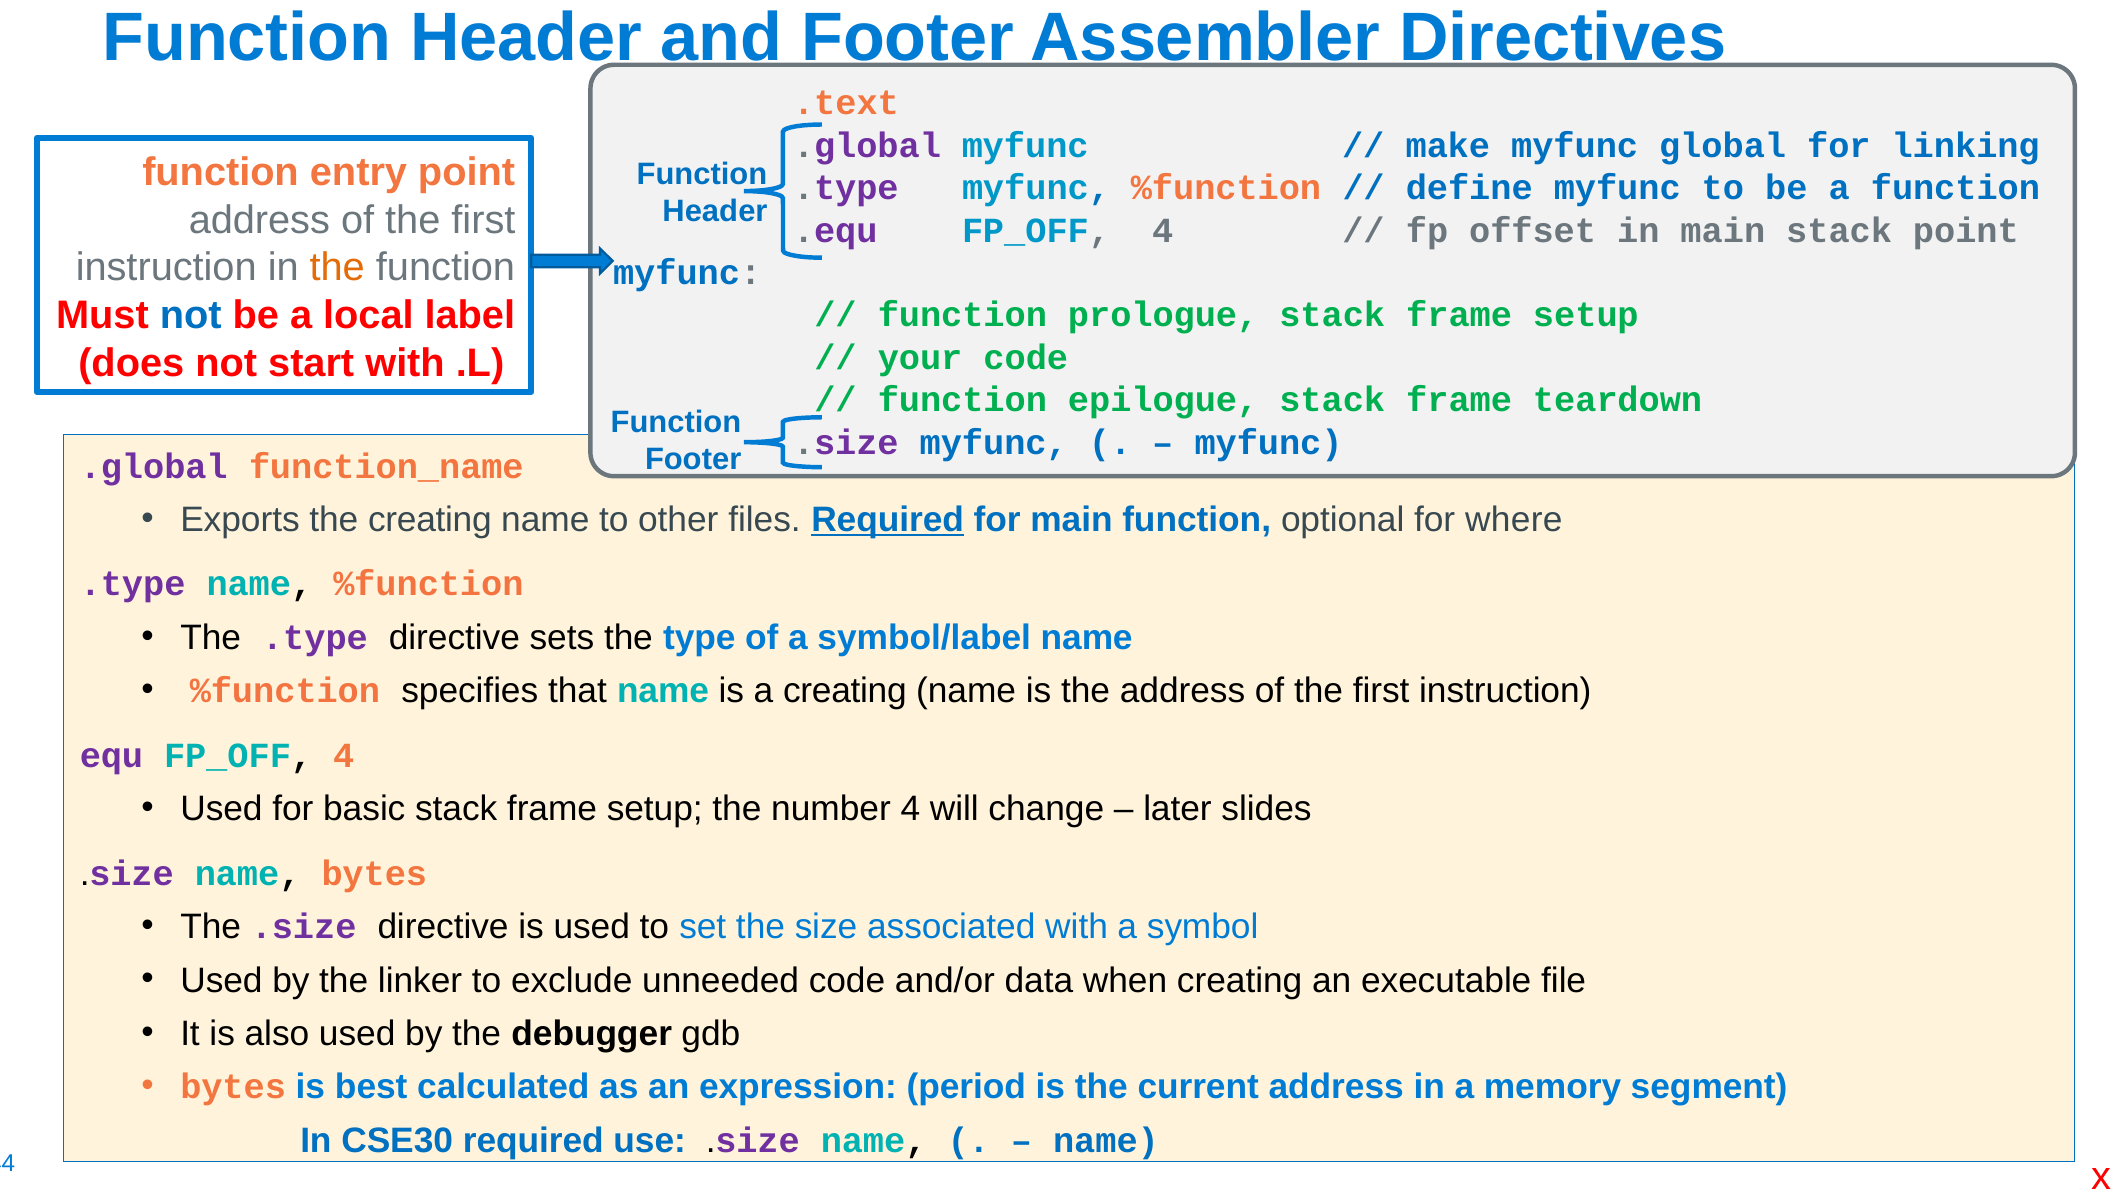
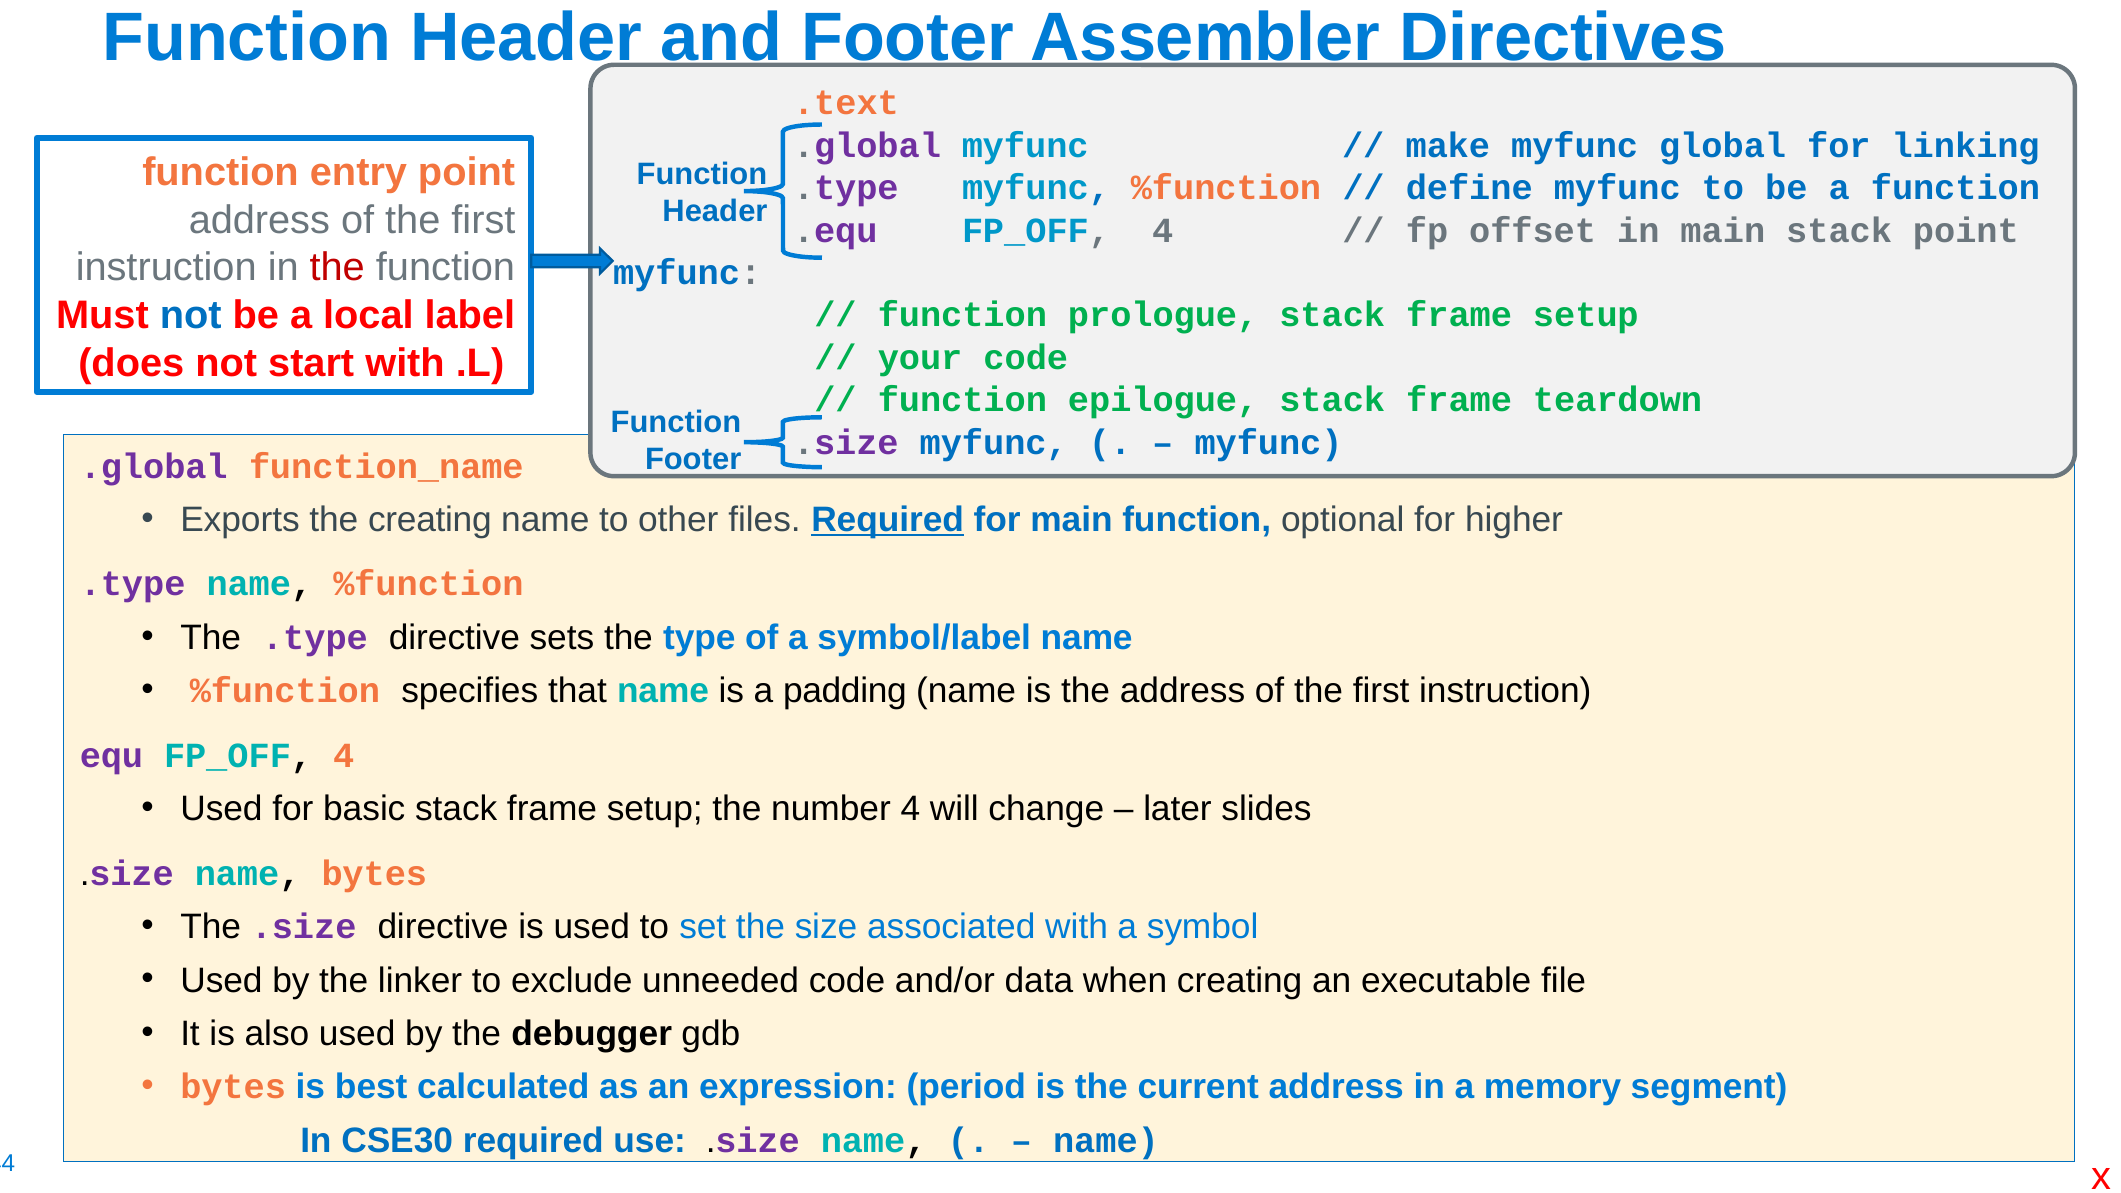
the at (337, 268) colour: orange -> red
where: where -> higher
a creating: creating -> padding
